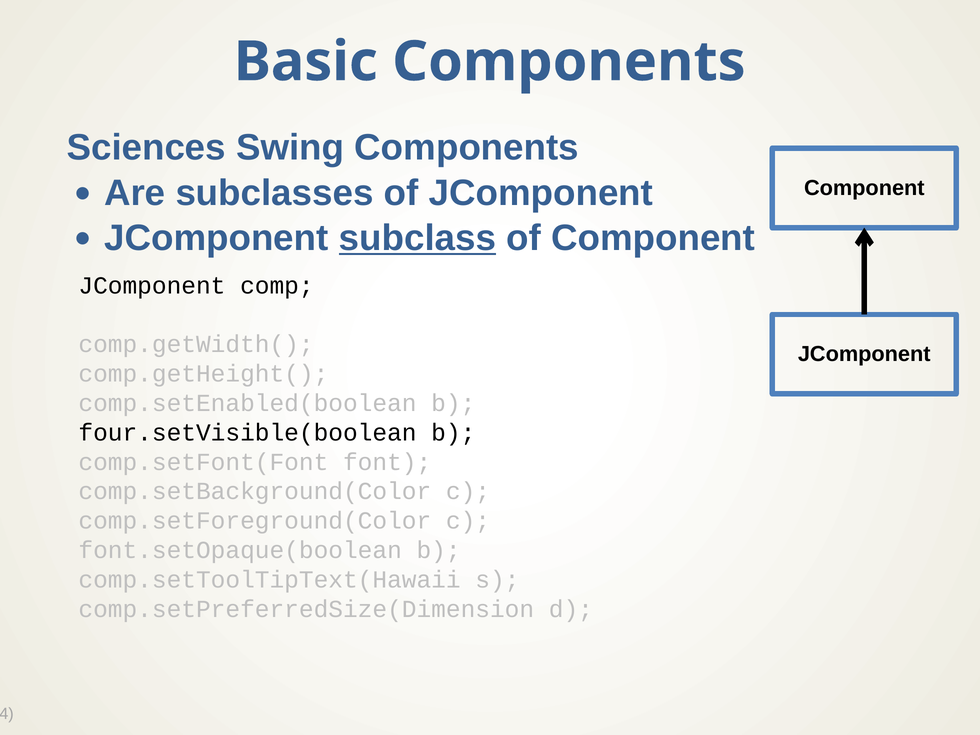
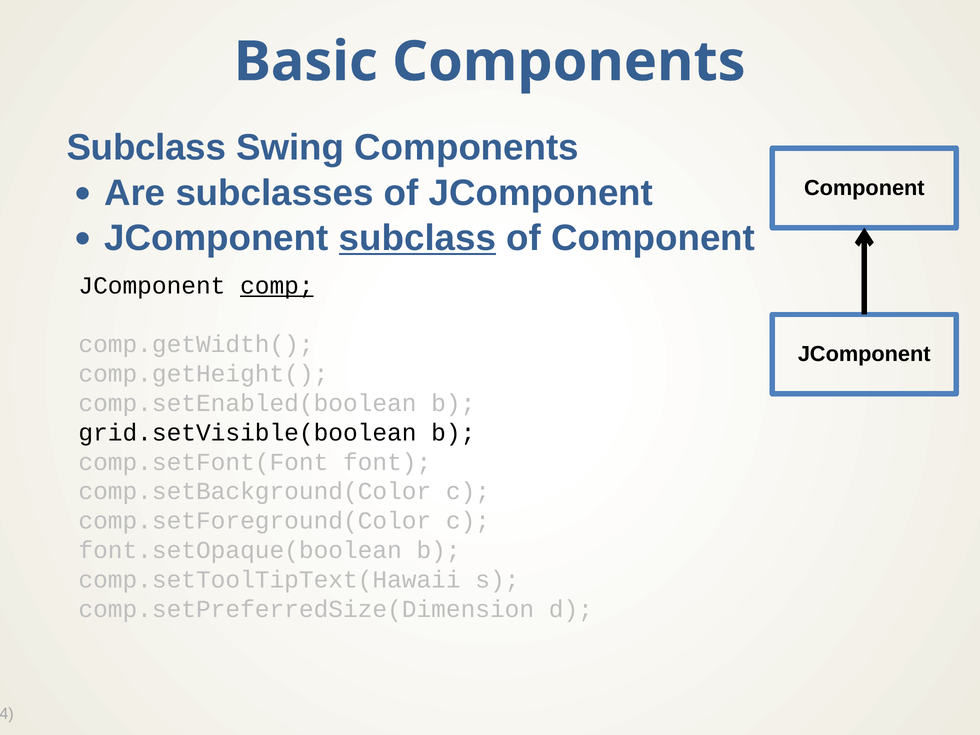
Sciences at (146, 148): Sciences -> Subclass
comp underline: none -> present
four.setVisible(boolean: four.setVisible(boolean -> grid.setVisible(boolean
